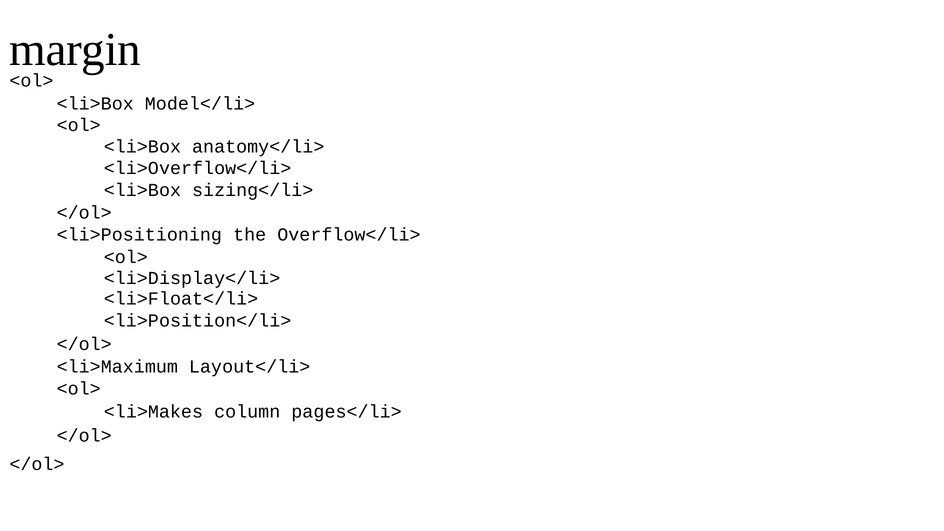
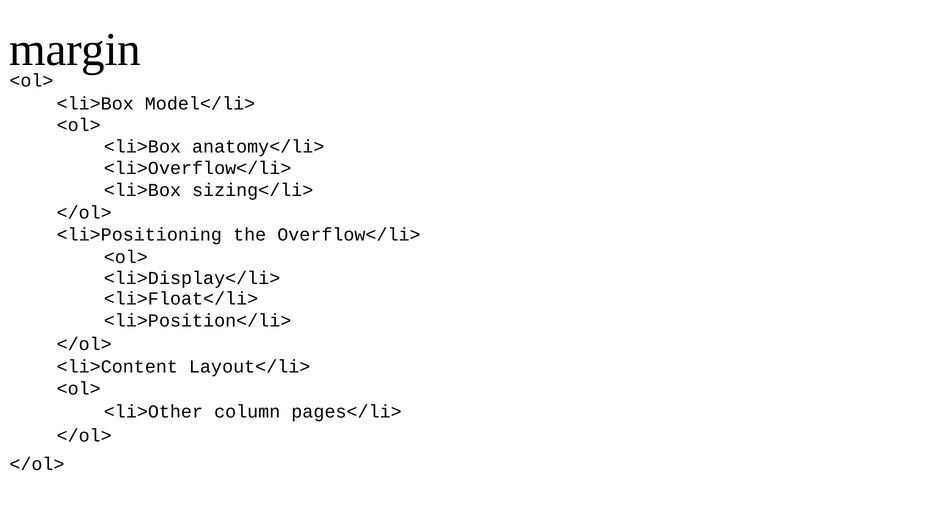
<li>Maximum: <li>Maximum -> <li>Content
<li>Makes: <li>Makes -> <li>Other
